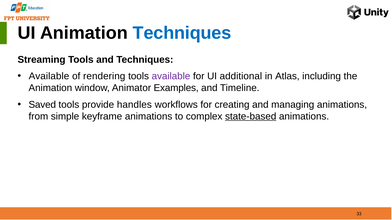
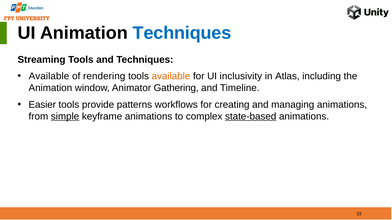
available at (171, 76) colour: purple -> orange
additional: additional -> inclusivity
Examples: Examples -> Gathering
Saved: Saved -> Easier
handles: handles -> patterns
simple underline: none -> present
